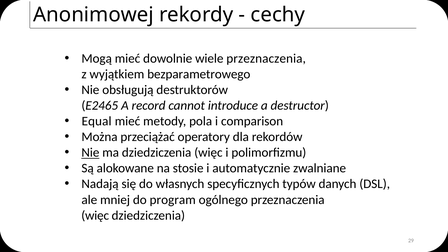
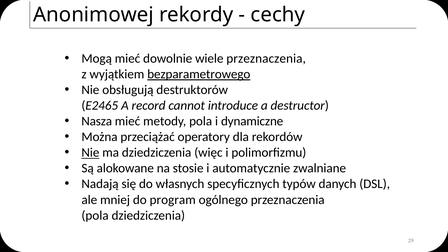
bezparametrowego underline: none -> present
Equal: Equal -> Nasza
comparison: comparison -> dynamiczne
więc at (95, 215): więc -> pola
